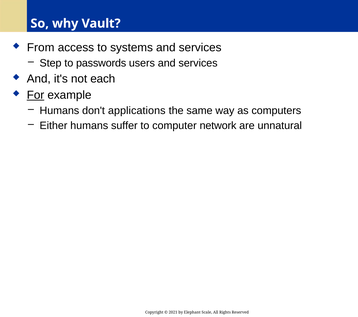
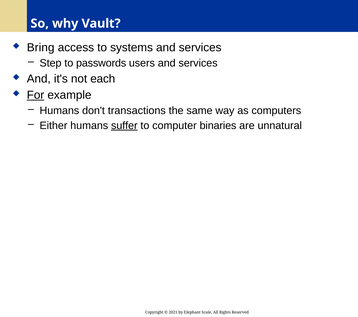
From: From -> Bring
applications: applications -> transactions
suffer underline: none -> present
network: network -> binaries
